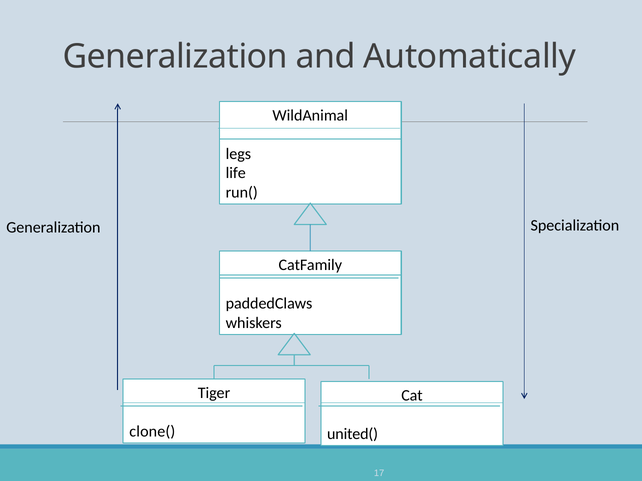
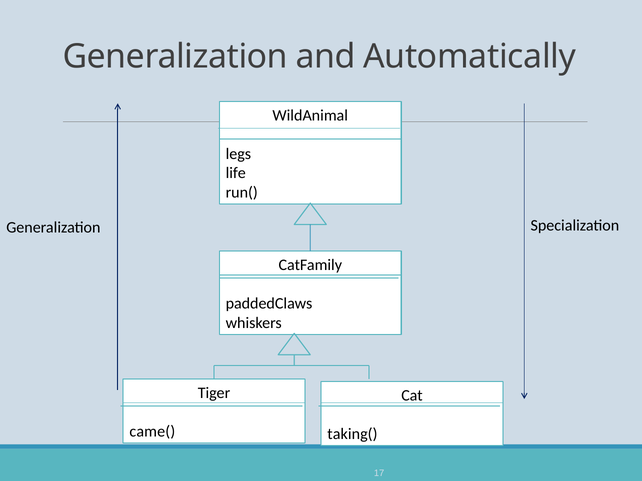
clone(: clone( -> came(
united(: united( -> taking(
